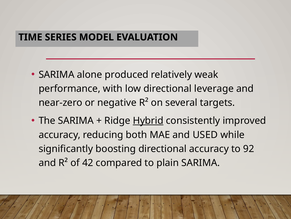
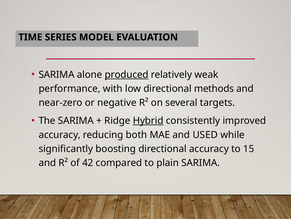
produced underline: none -> present
leverage: leverage -> methods
92: 92 -> 15
